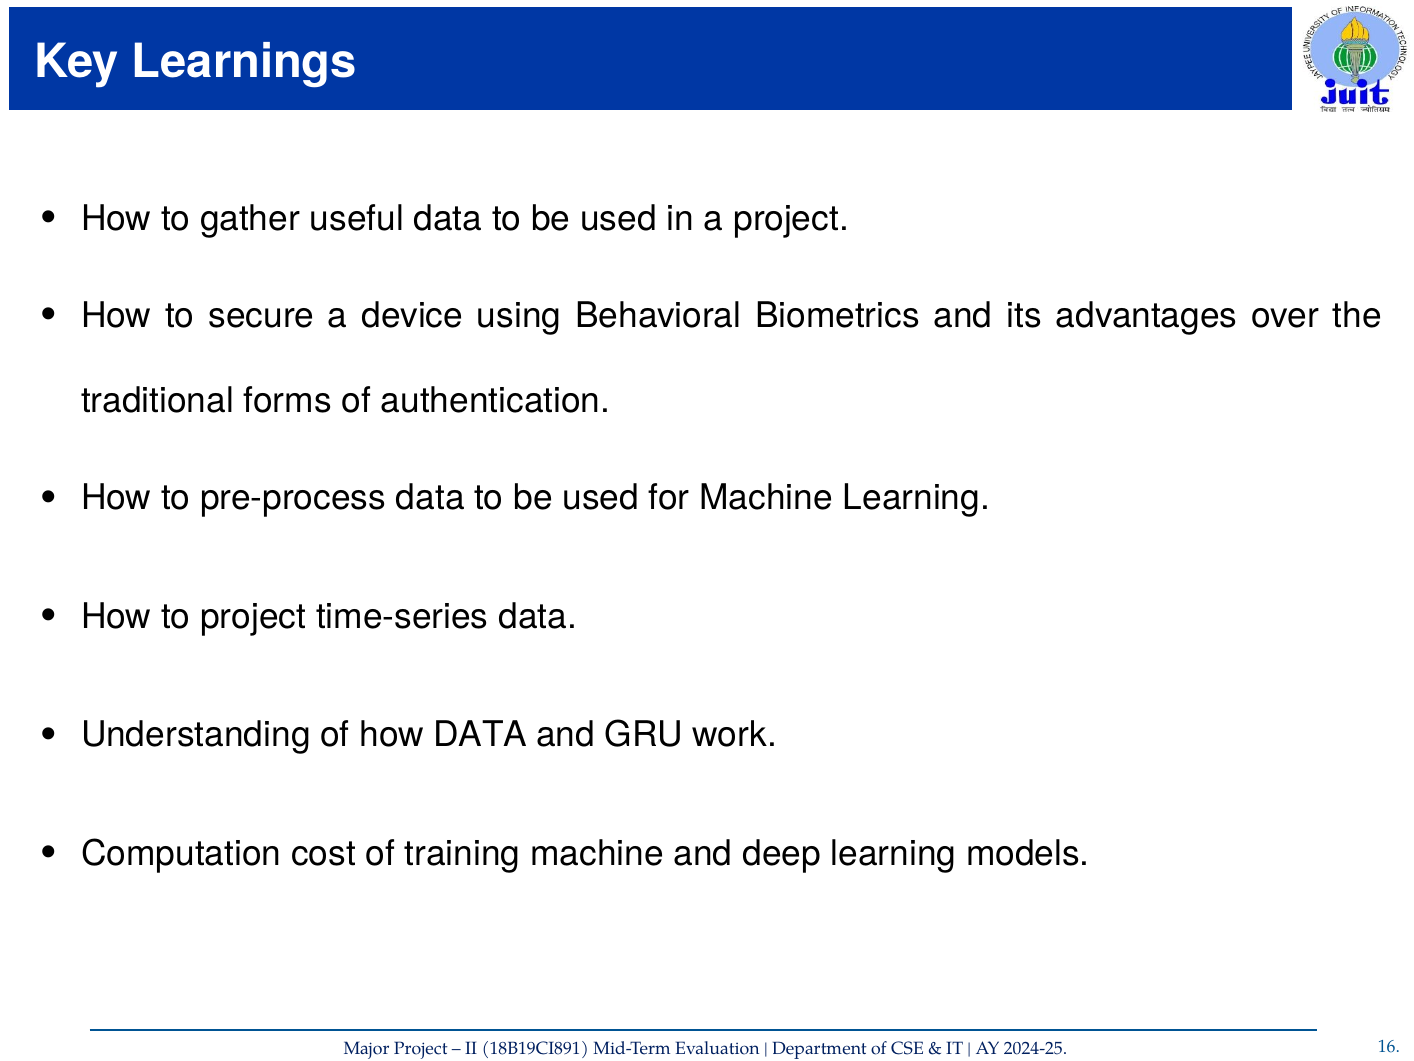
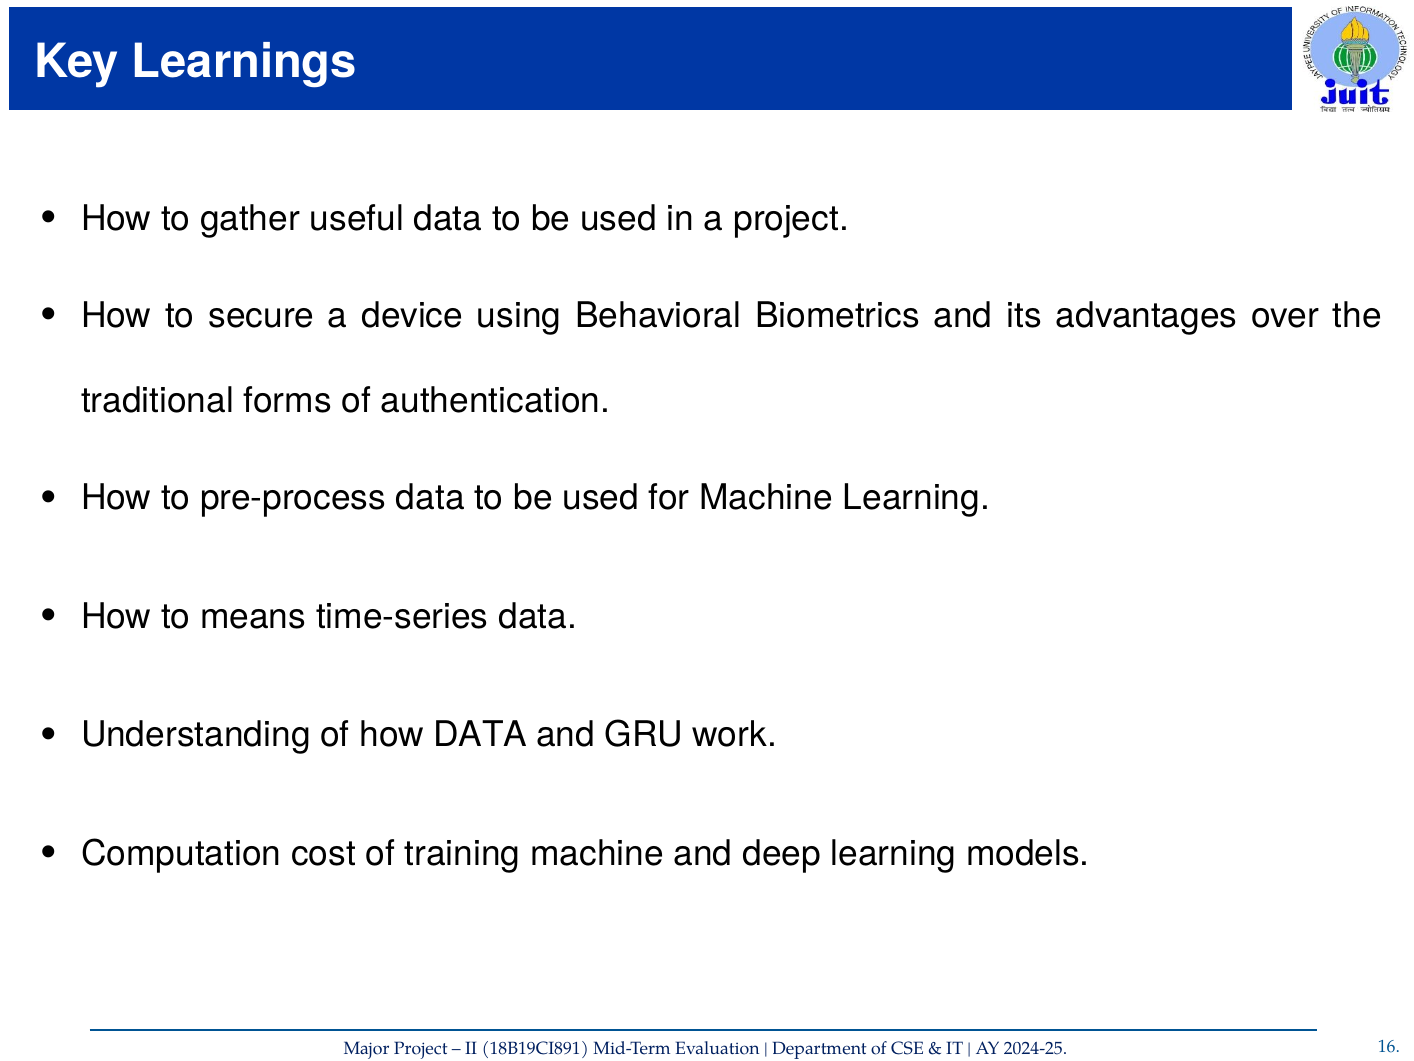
to project: project -> means
